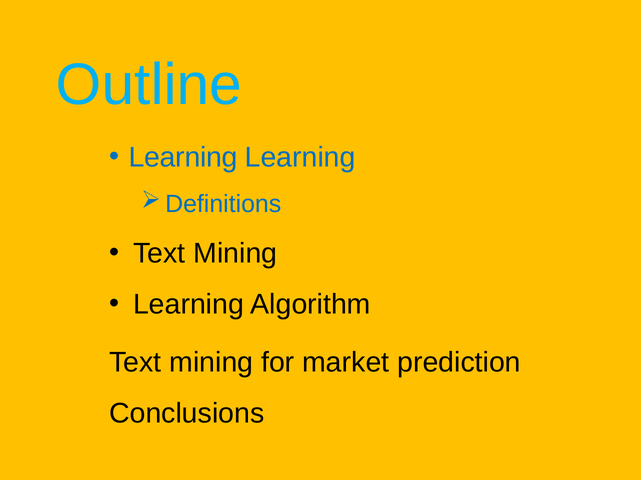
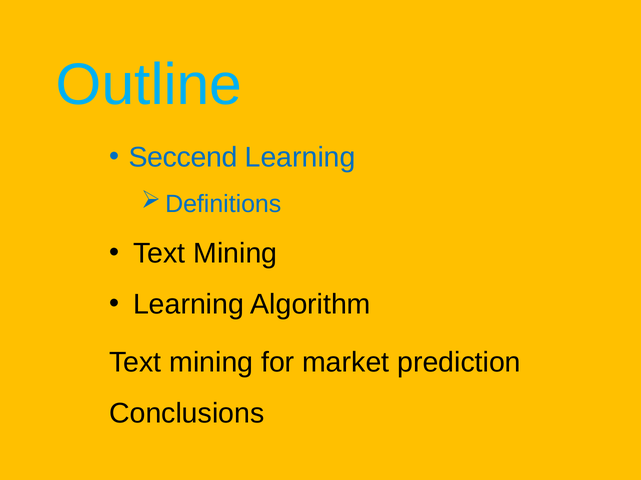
Learning at (183, 158): Learning -> Seccend
